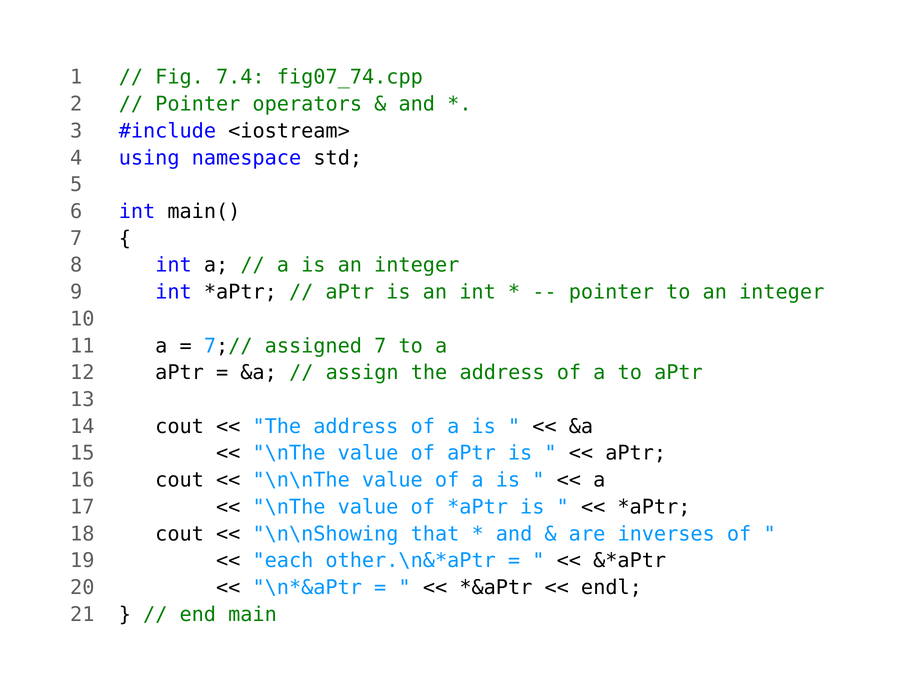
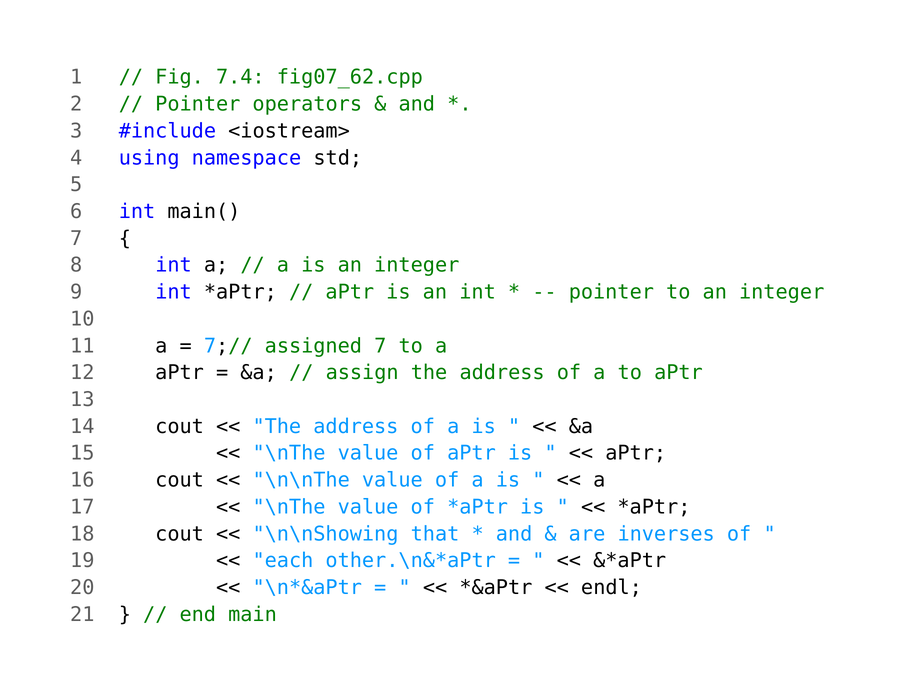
fig07_74.cpp: fig07_74.cpp -> fig07_62.cpp
